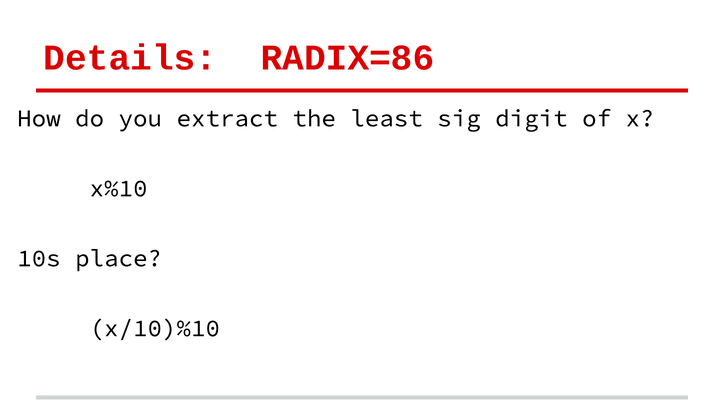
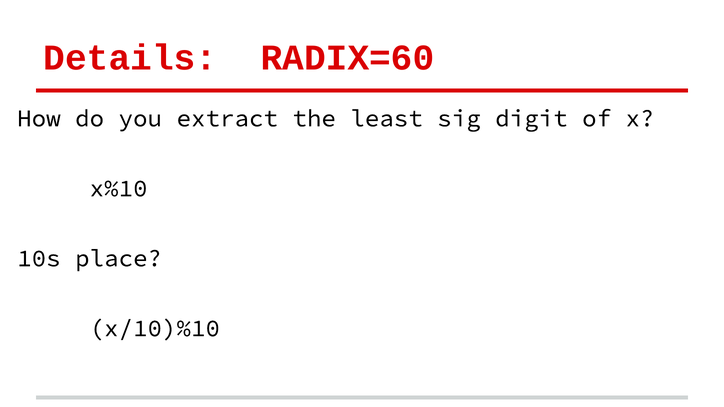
RADIX=86: RADIX=86 -> RADIX=60
